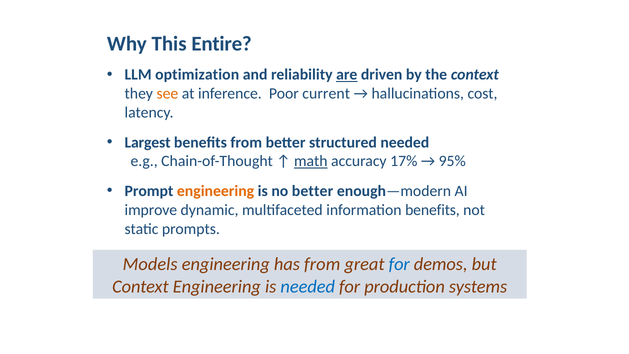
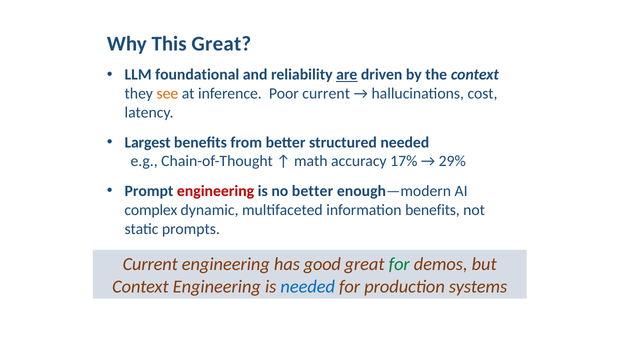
This Entire: Entire -> Great
optimization: optimization -> foundational
math underline: present -> none
95%: 95% -> 29%
engineering at (216, 191) colour: orange -> red
improve: improve -> complex
Models at (150, 264): Models -> Current
has from: from -> good
for at (399, 264) colour: blue -> green
